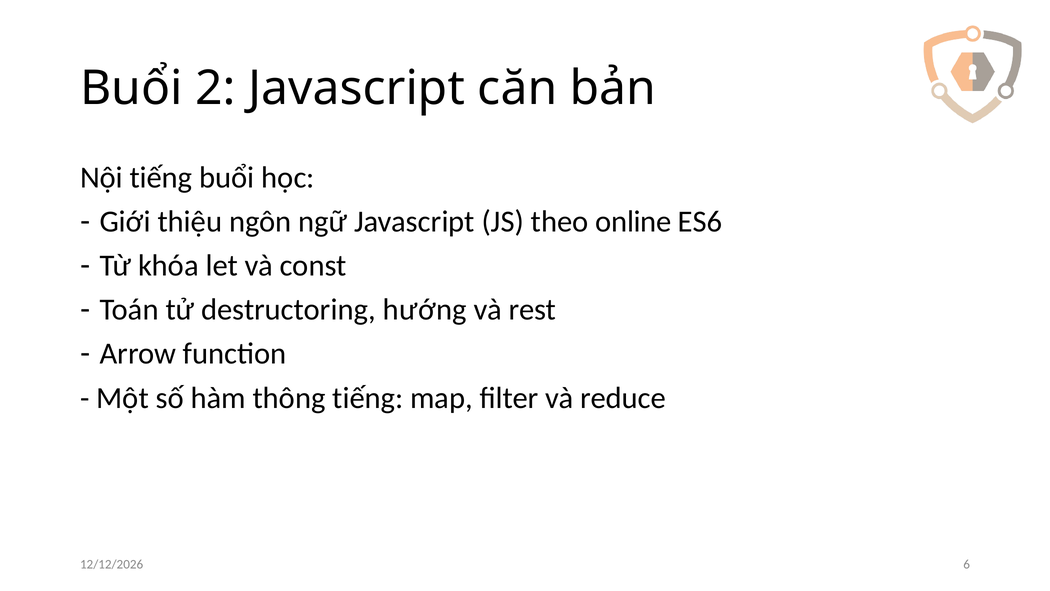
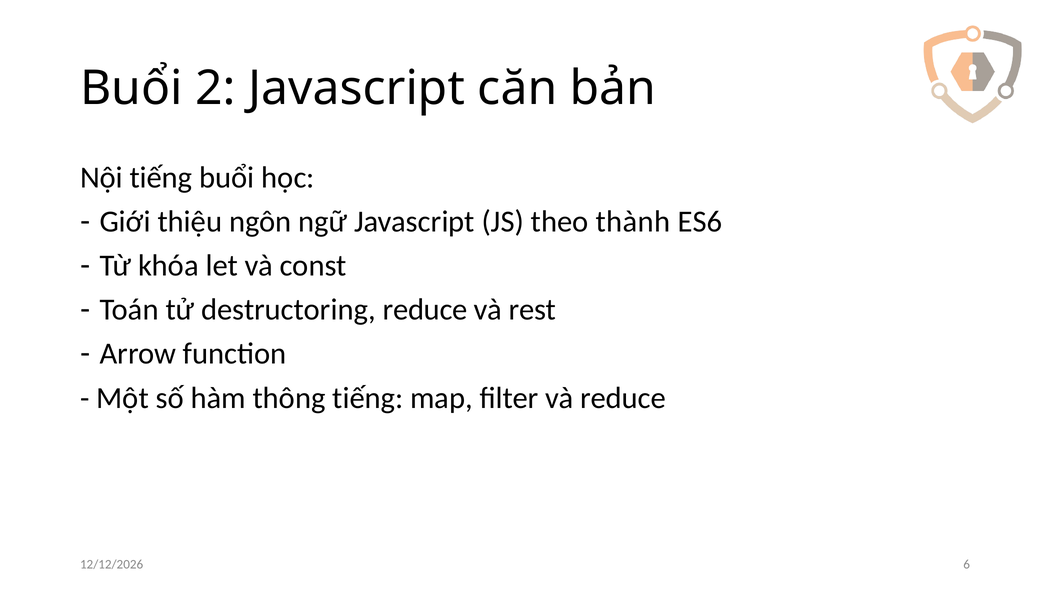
online: online -> thành
destructoring hướng: hướng -> reduce
